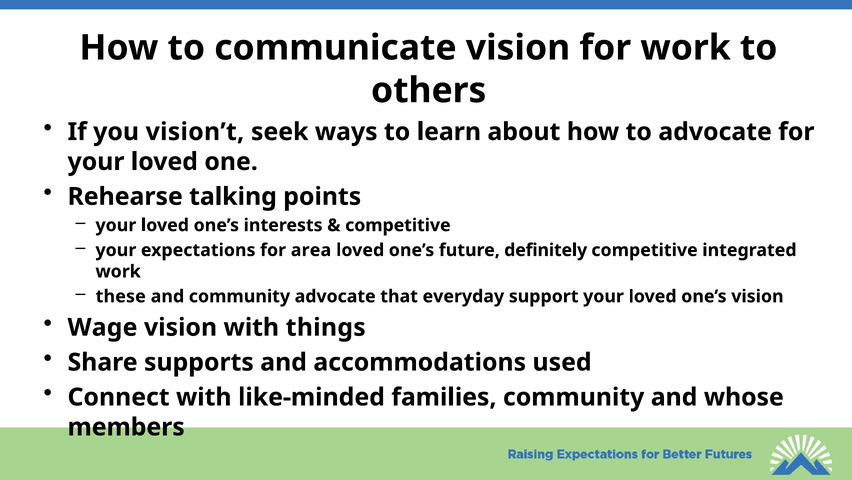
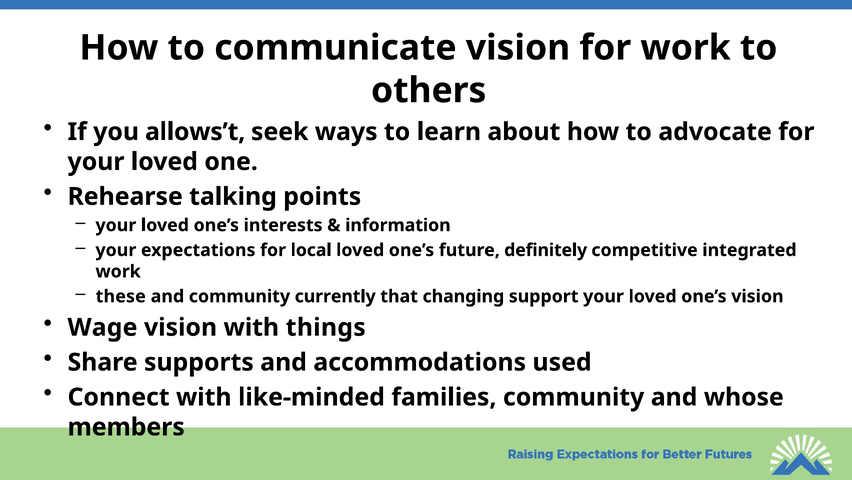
vision’t: vision’t -> allows’t
competitive at (398, 225): competitive -> information
area: area -> local
community advocate: advocate -> currently
everyday: everyday -> changing
